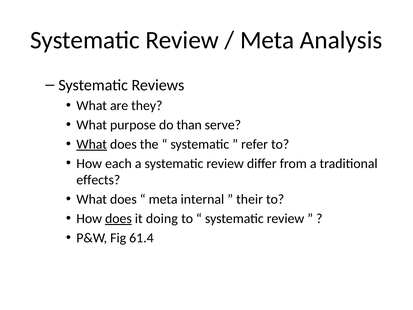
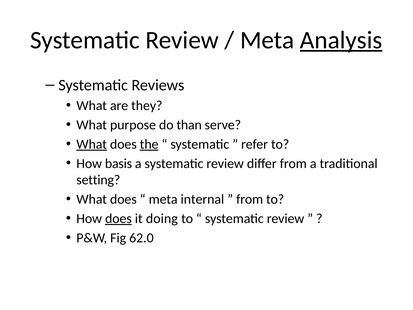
Analysis underline: none -> present
the underline: none -> present
each: each -> basis
effects: effects -> setting
their at (250, 199): their -> from
61.4: 61.4 -> 62.0
